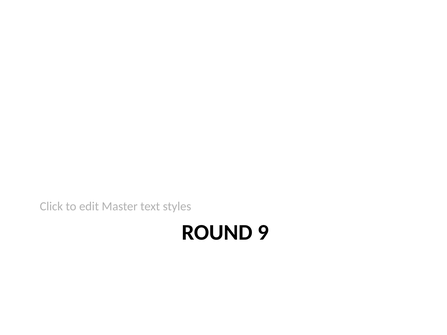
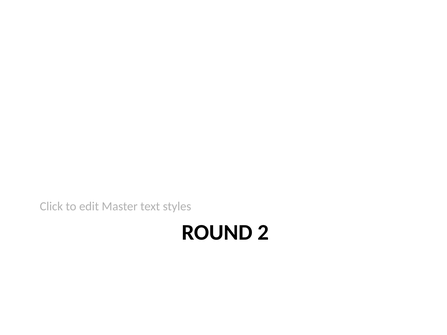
9: 9 -> 2
